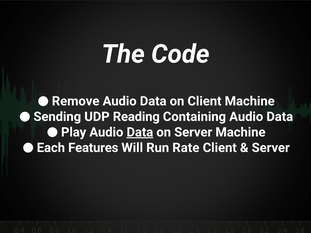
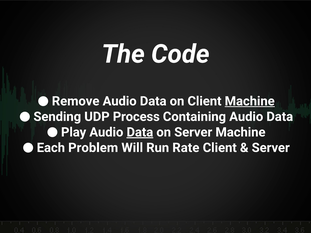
Machine at (250, 101) underline: none -> present
Reading: Reading -> Process
Features: Features -> Problem
